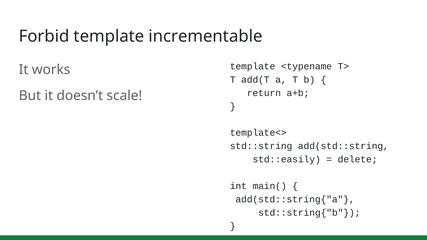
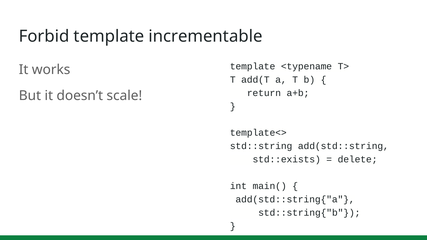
std::easily: std::easily -> std::exists
